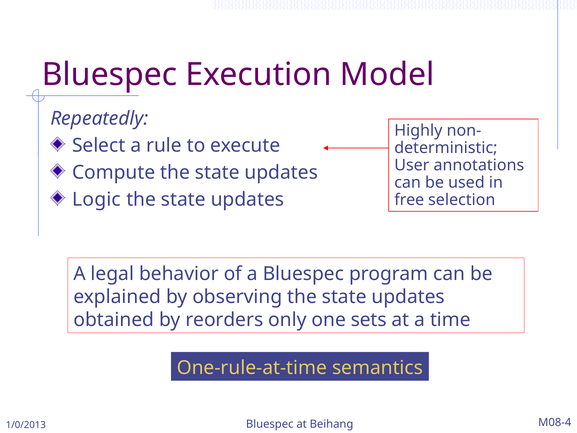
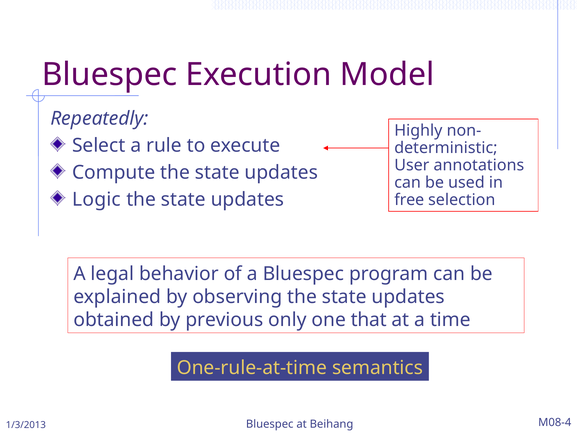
reorders: reorders -> previous
sets: sets -> that
1/0/2013: 1/0/2013 -> 1/3/2013
